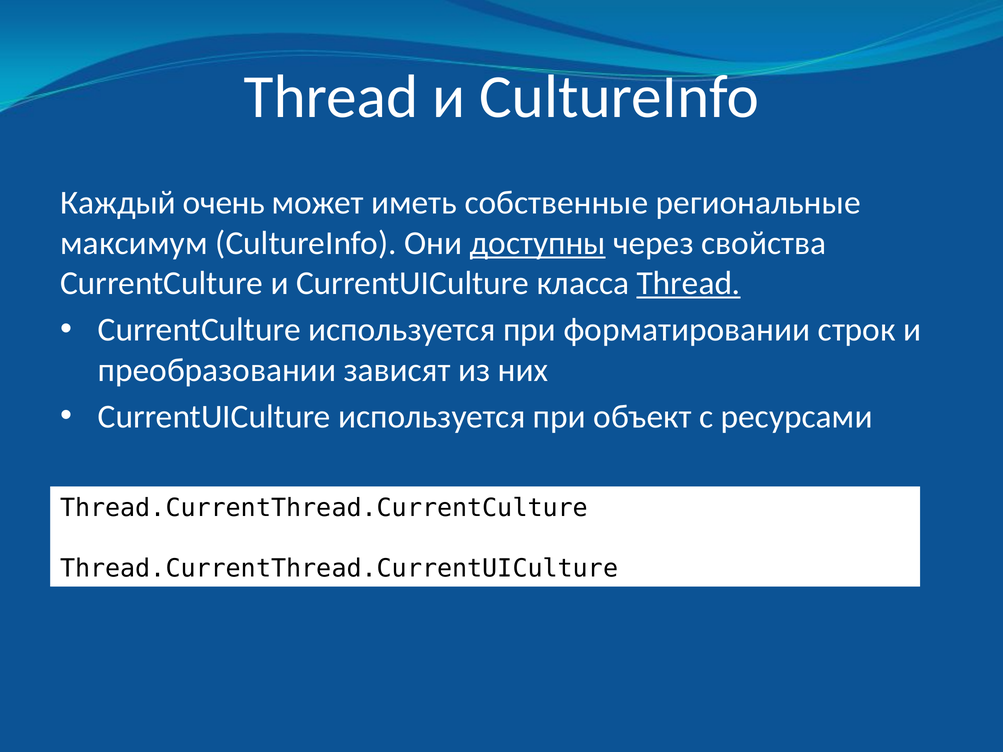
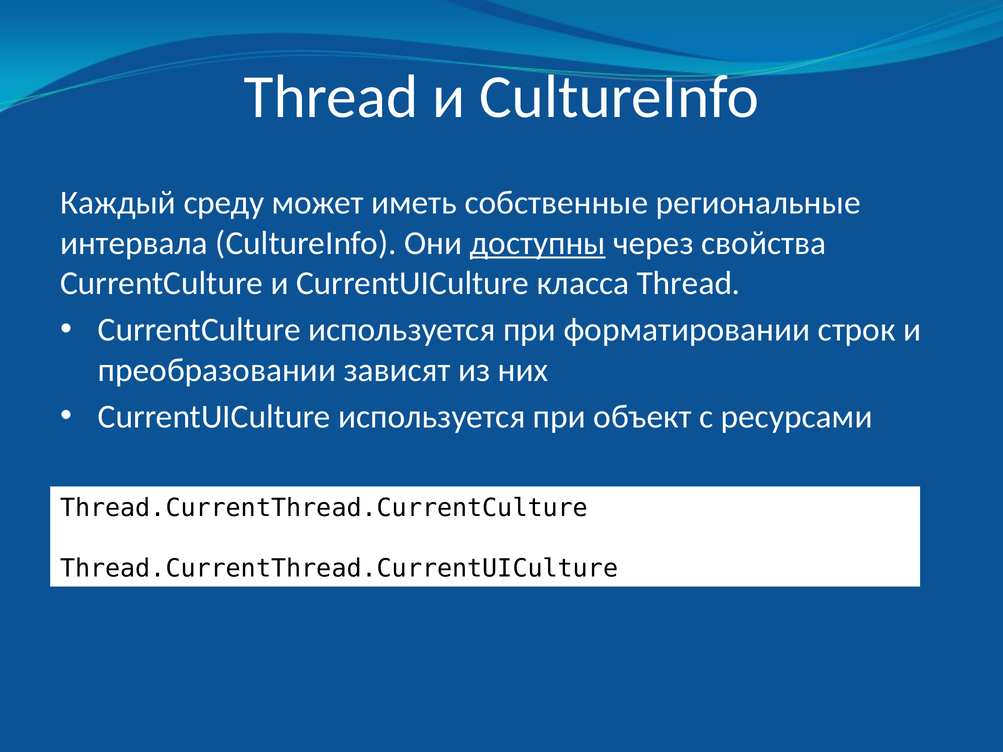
очень: очень -> среду
максимум: максимум -> интервала
Thread at (689, 283) underline: present -> none
